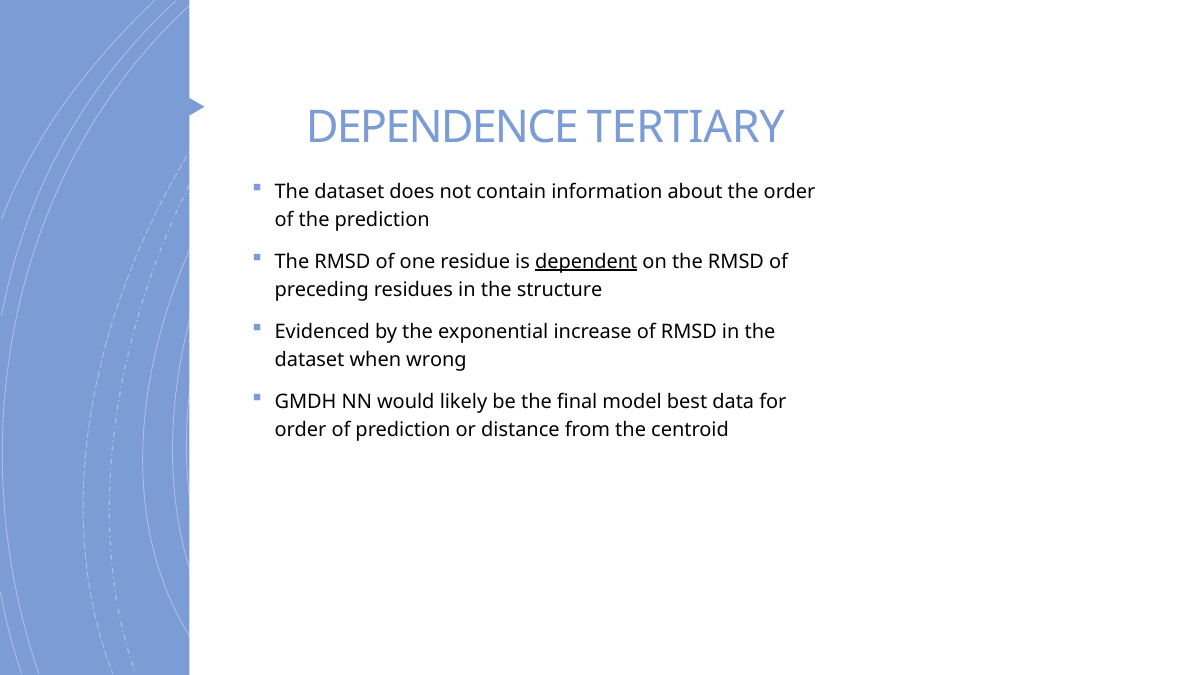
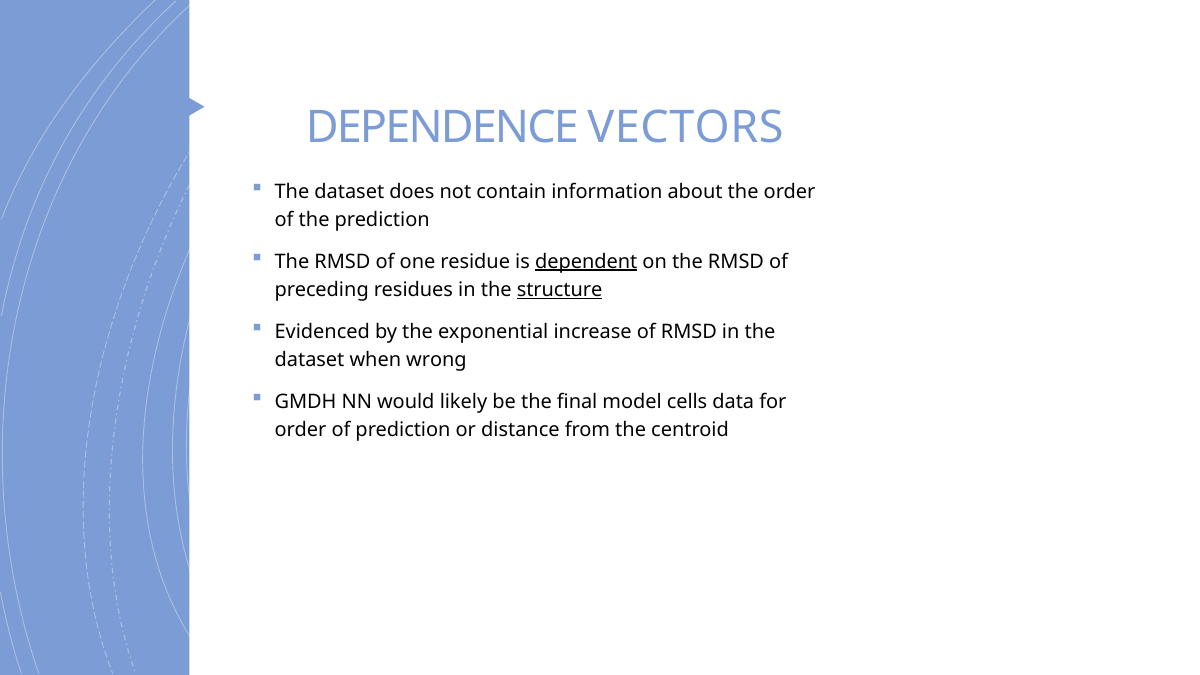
TERTIARY: TERTIARY -> VECTORS
structure underline: none -> present
best: best -> cells
